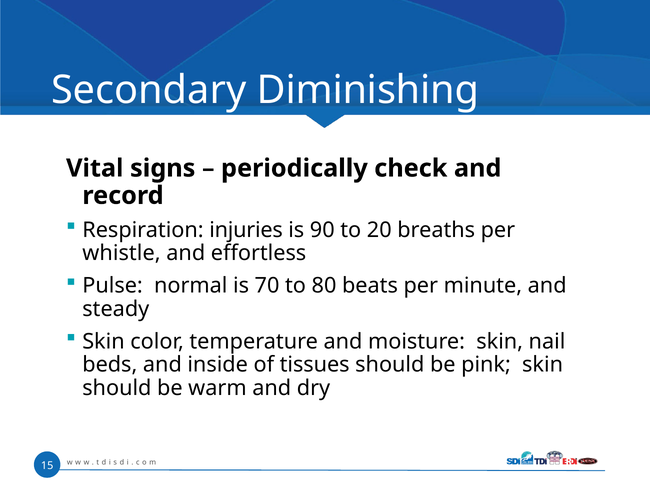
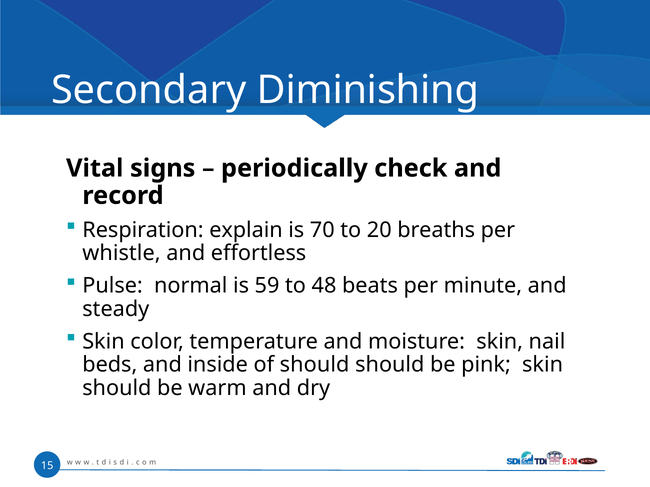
injuries: injuries -> explain
90: 90 -> 70
70: 70 -> 59
80: 80 -> 48
of tissues: tissues -> should
